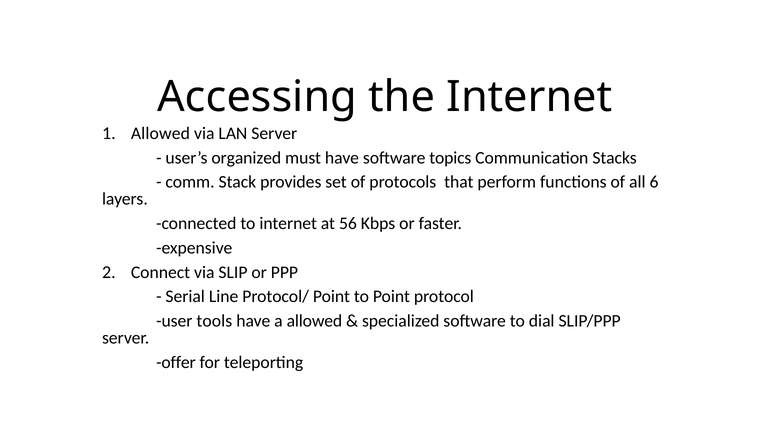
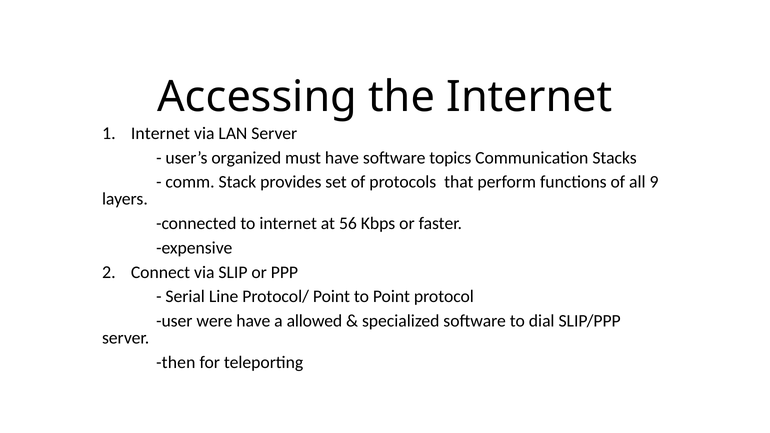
Allowed at (160, 133): Allowed -> Internet
6: 6 -> 9
tools: tools -> were
offer: offer -> then
